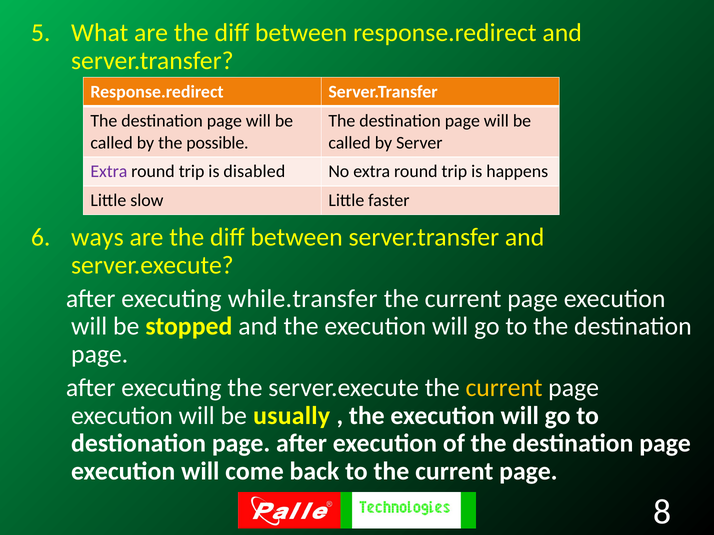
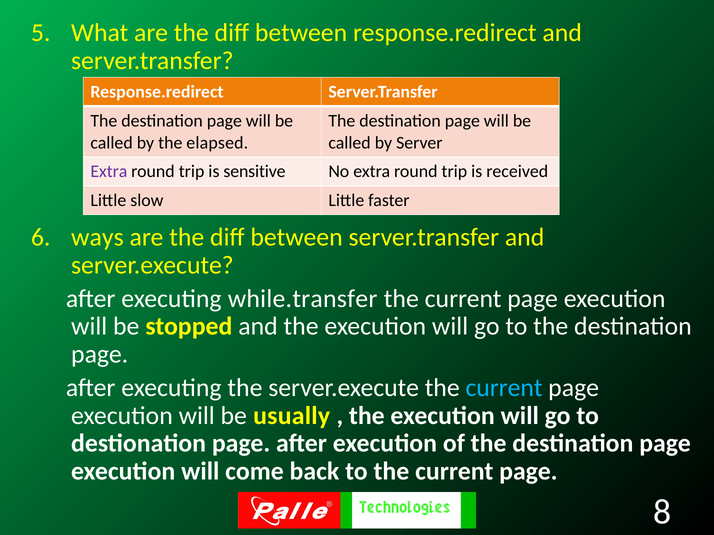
possible: possible -> elapsed
disabled: disabled -> sensitive
happens: happens -> received
current at (504, 388) colour: yellow -> light blue
